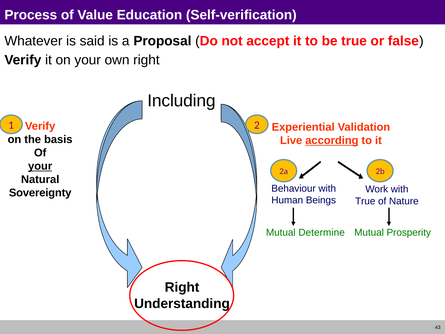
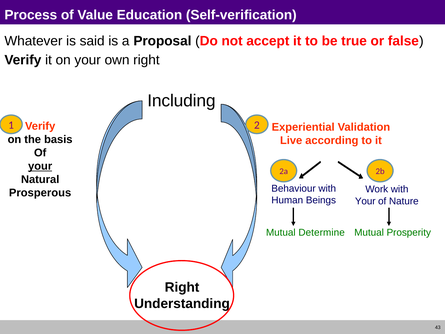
according underline: present -> none
Sovereignty: Sovereignty -> Prosperous
True at (365, 201): True -> Your
